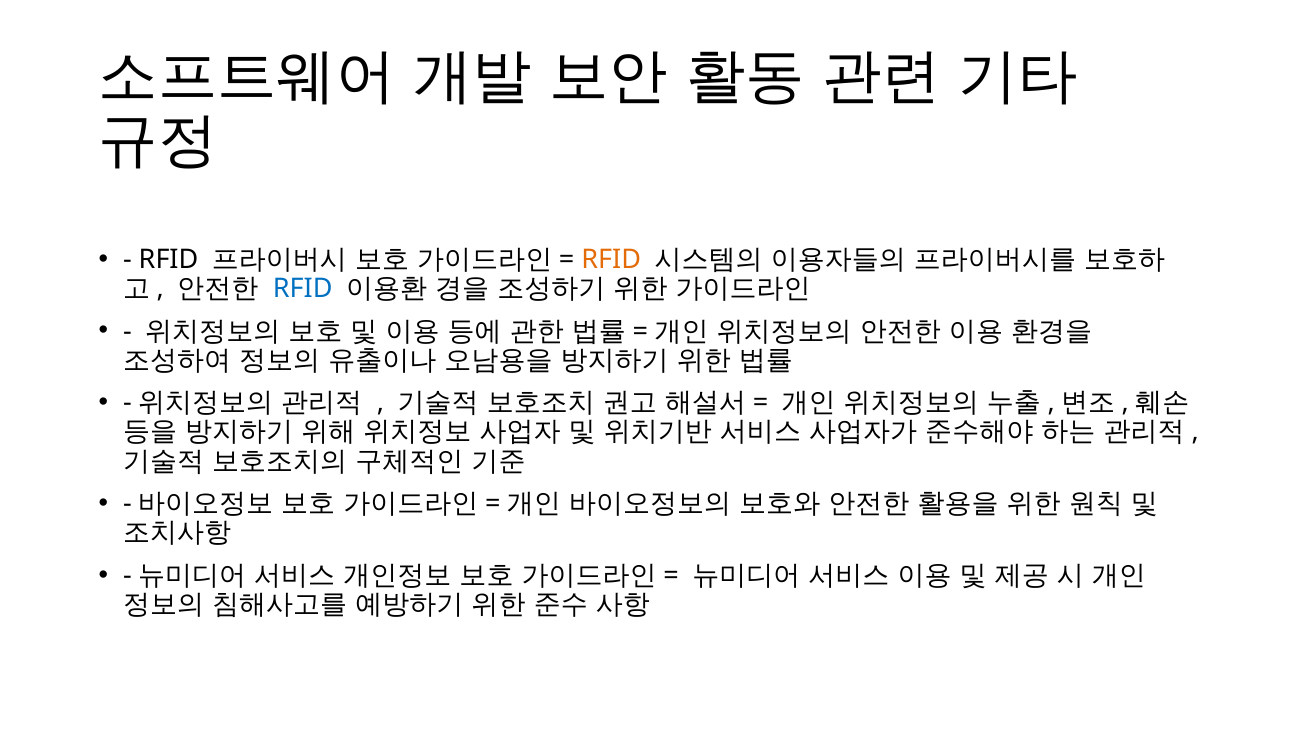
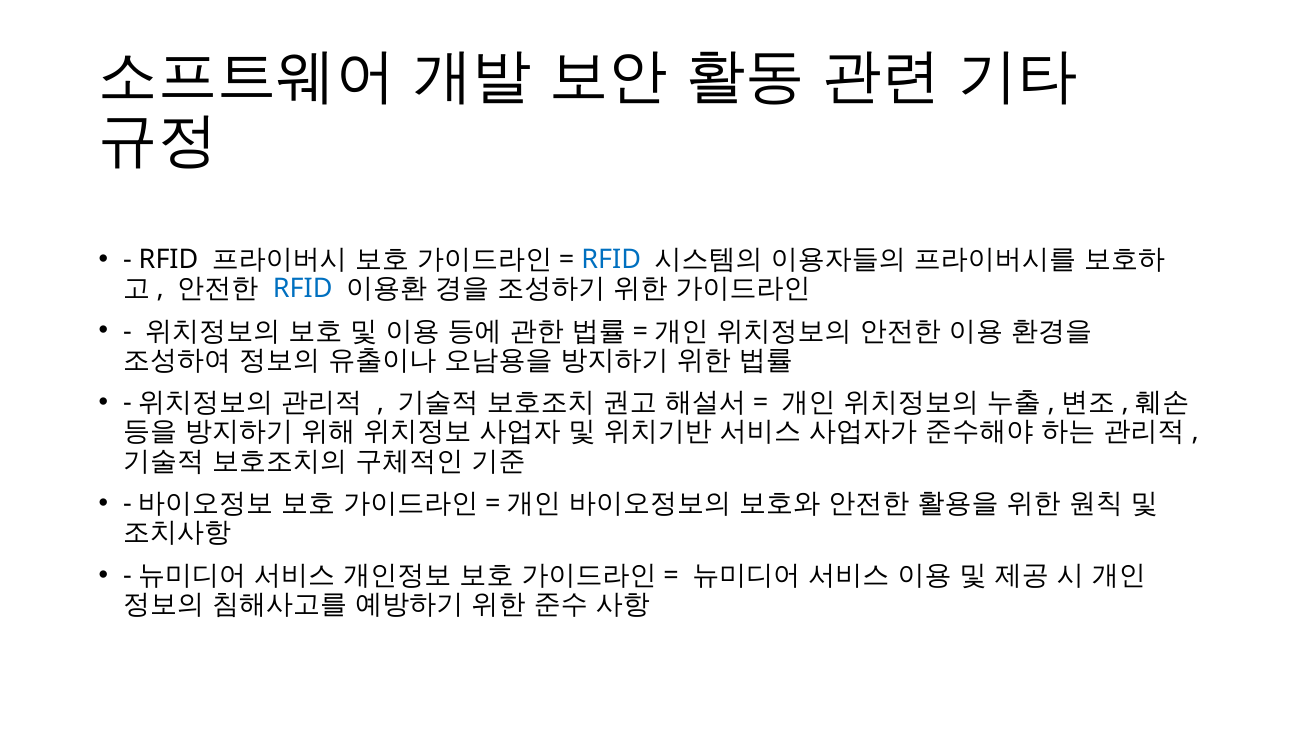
RFID at (611, 259) colour: orange -> blue
